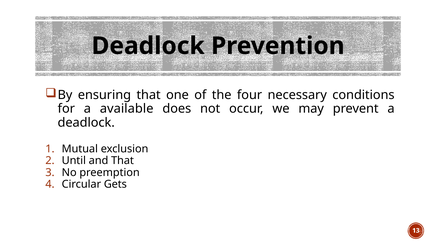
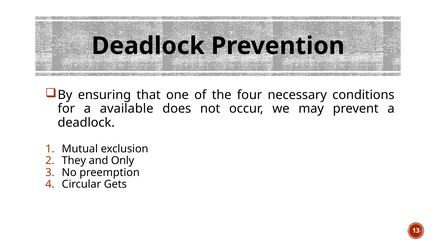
Until: Until -> They
and That: That -> Only
